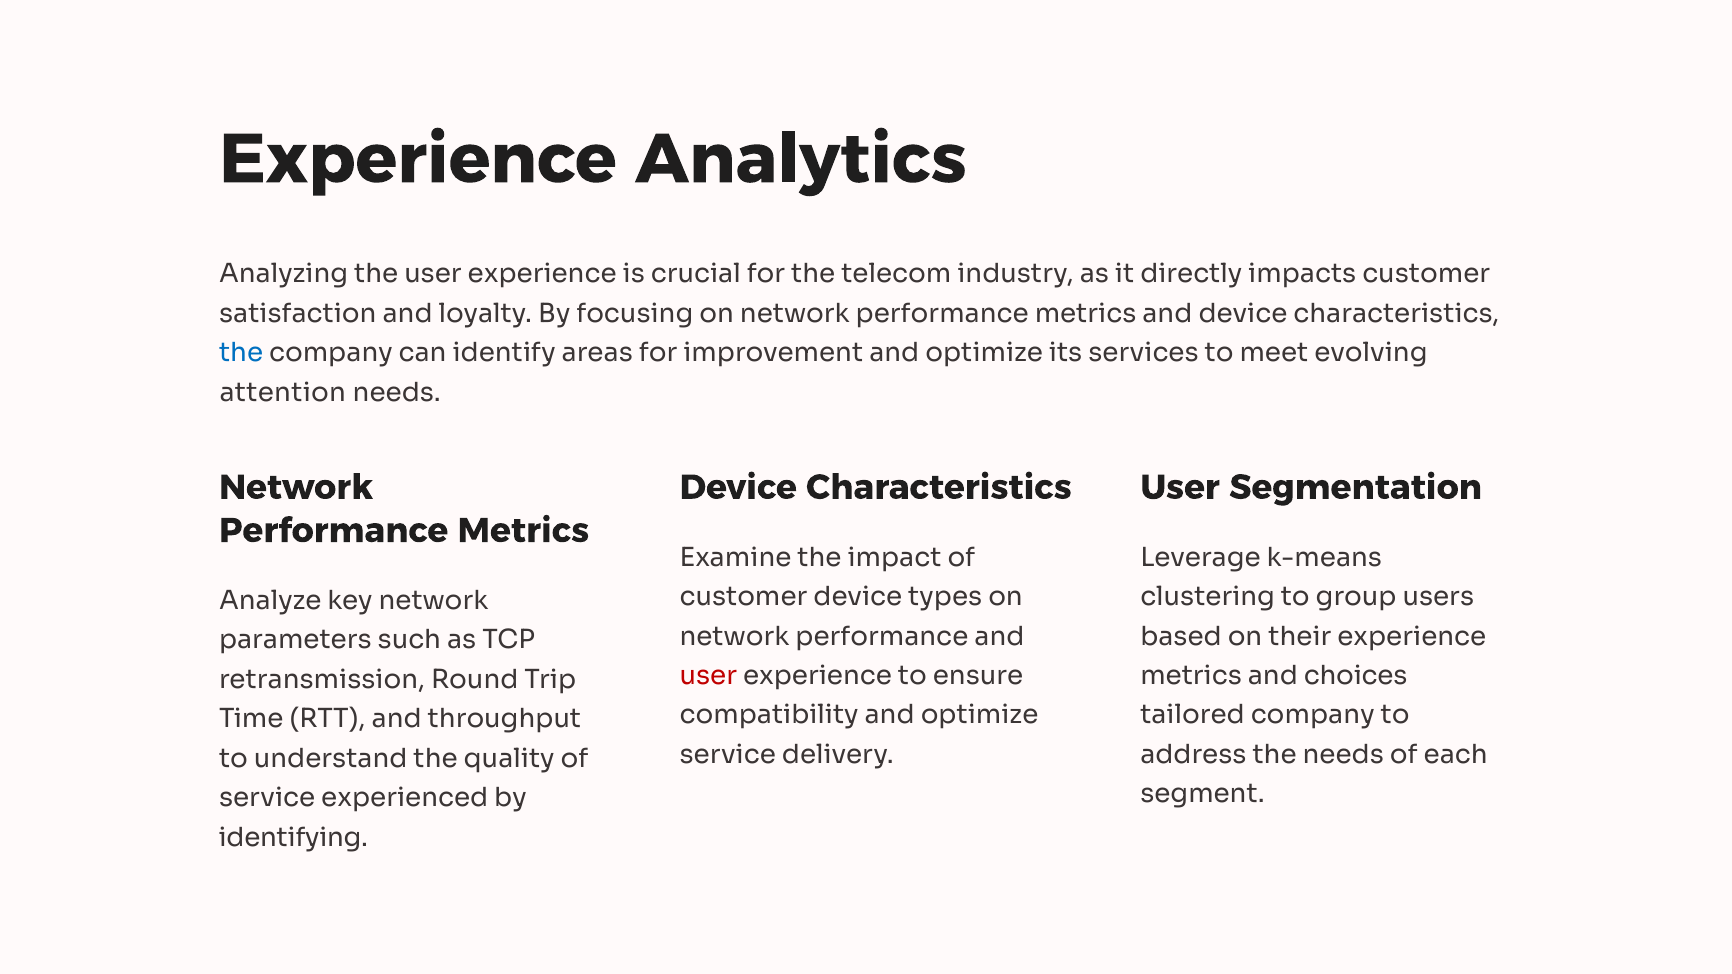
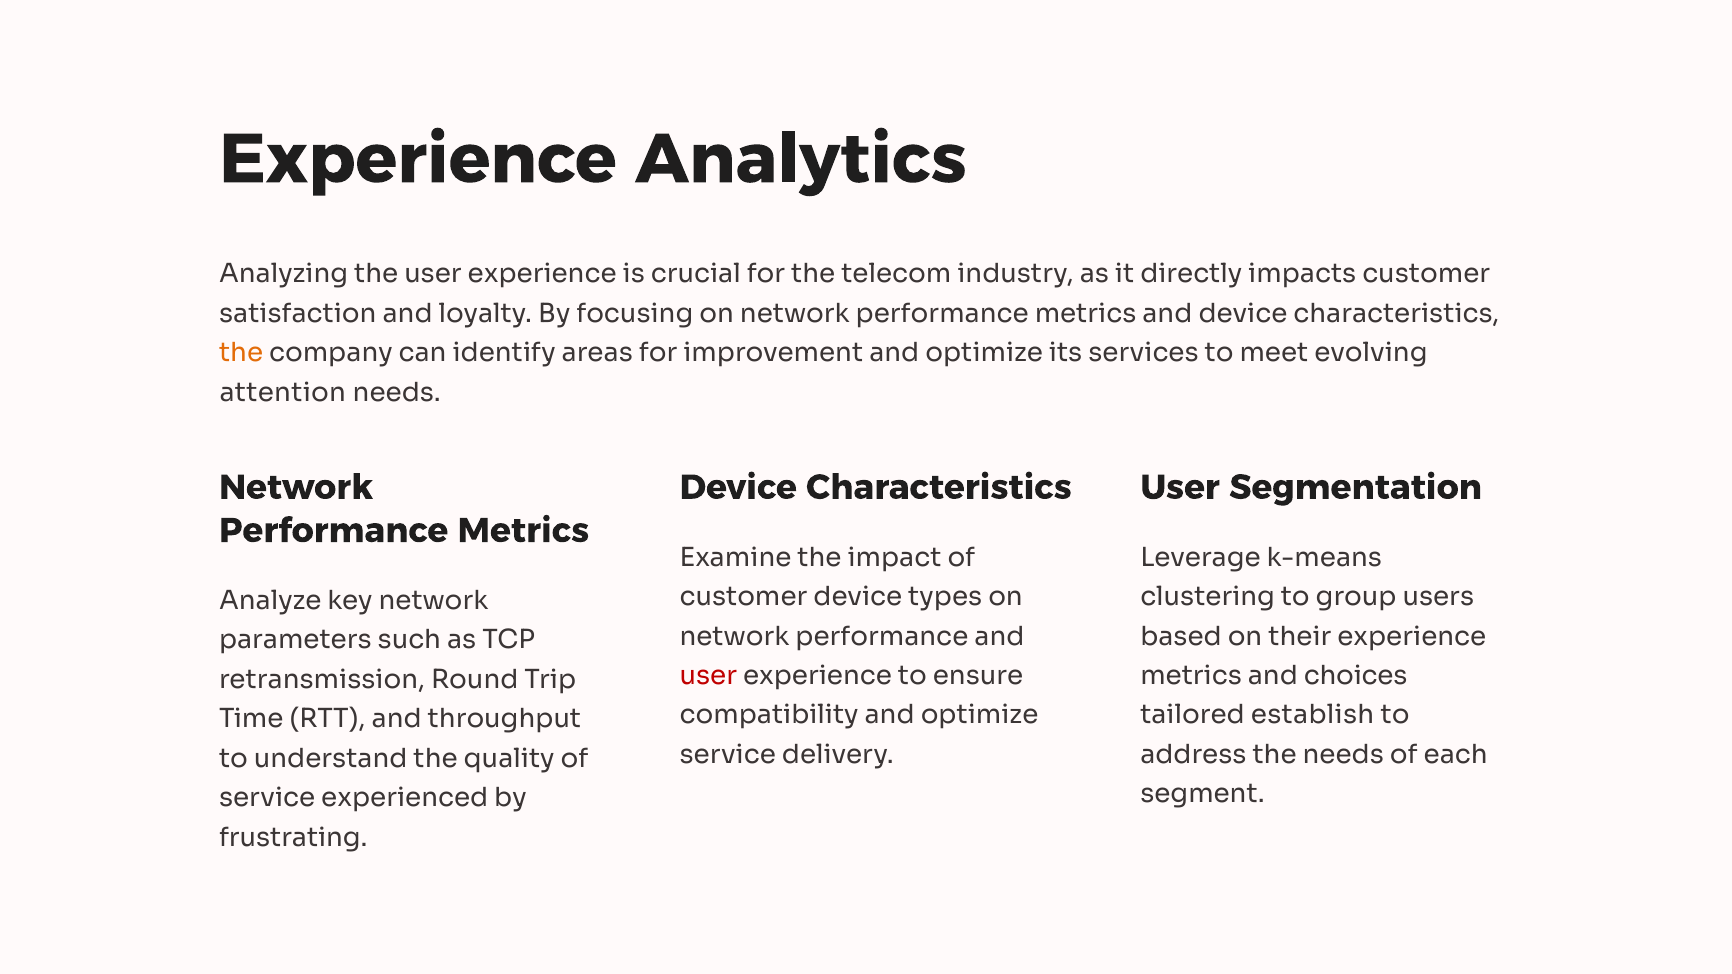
the at (241, 353) colour: blue -> orange
tailored company: company -> establish
identifying: identifying -> frustrating
